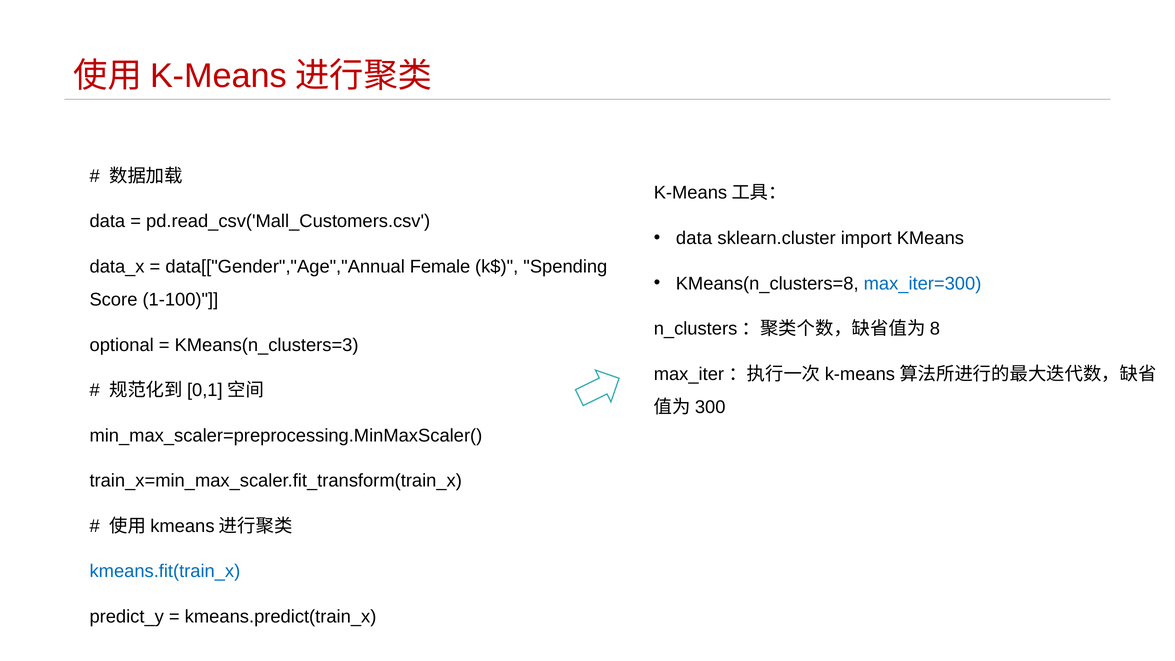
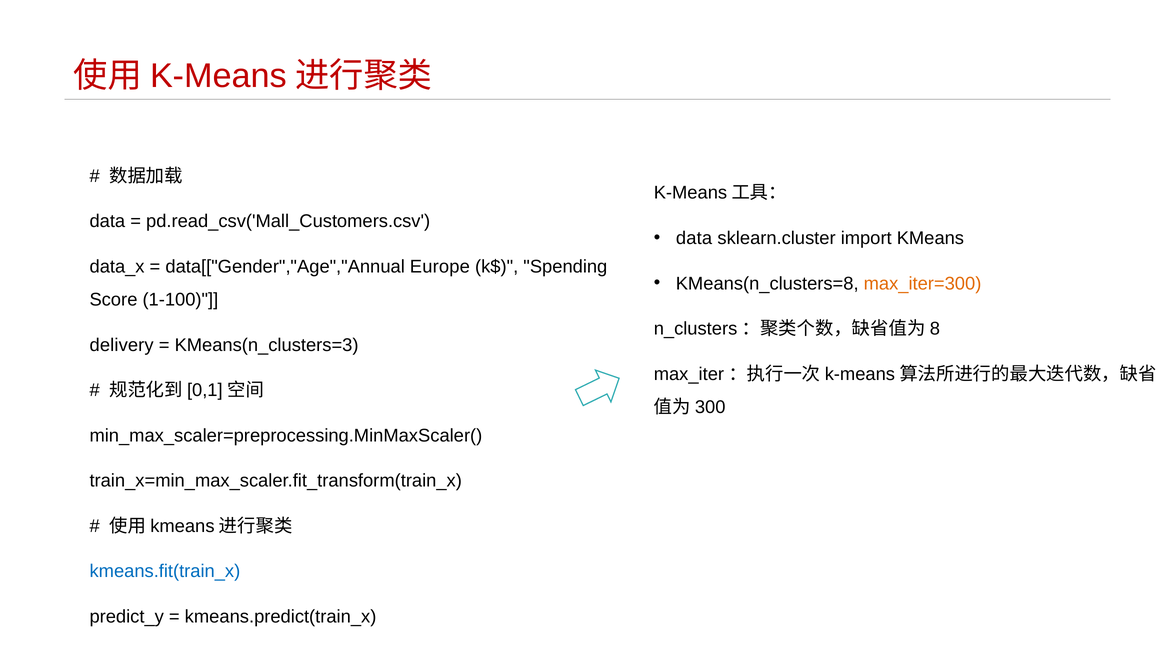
Female: Female -> Europe
max_iter=300 colour: blue -> orange
optional: optional -> delivery
